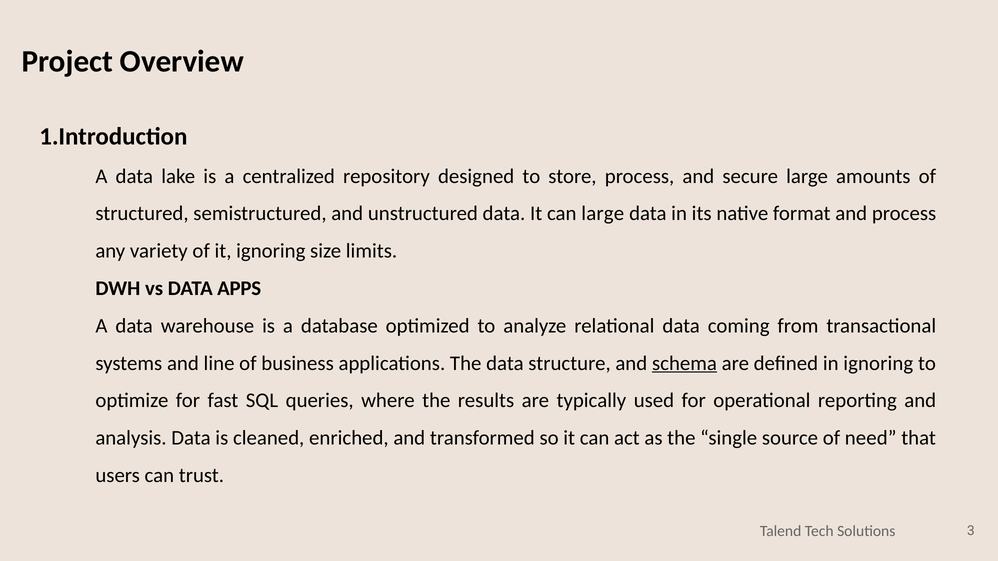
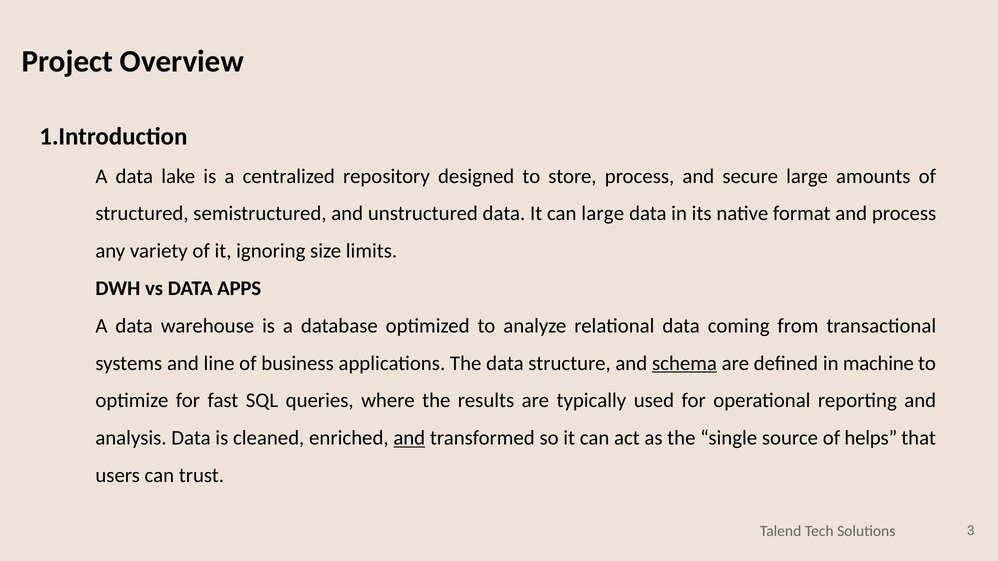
in ignoring: ignoring -> machine
and at (409, 438) underline: none -> present
need: need -> helps
